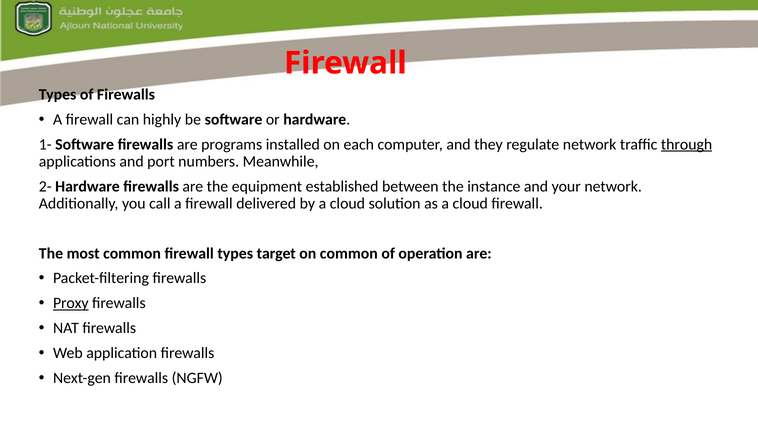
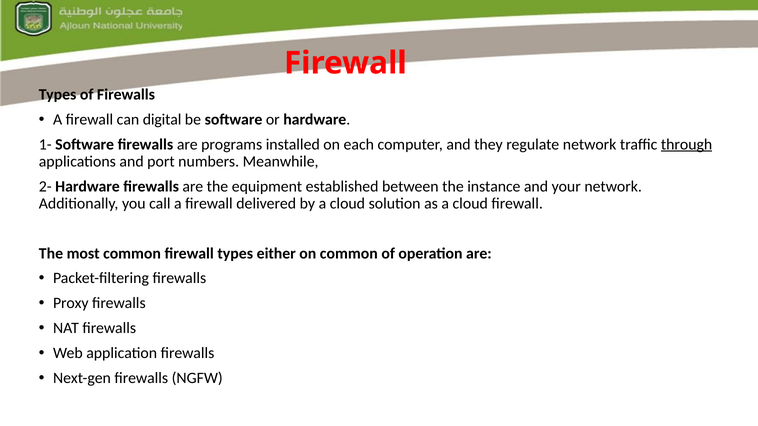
highly: highly -> digital
target: target -> either
Proxy underline: present -> none
